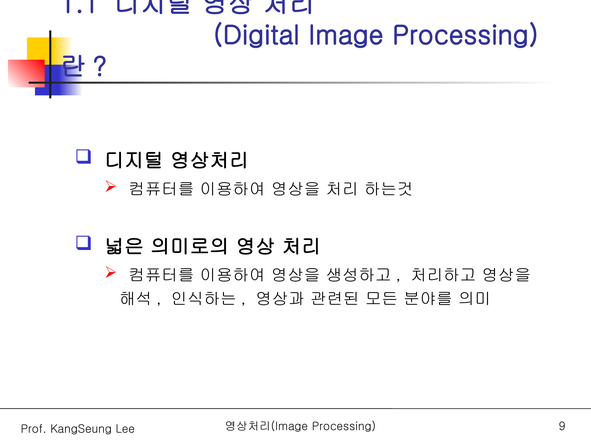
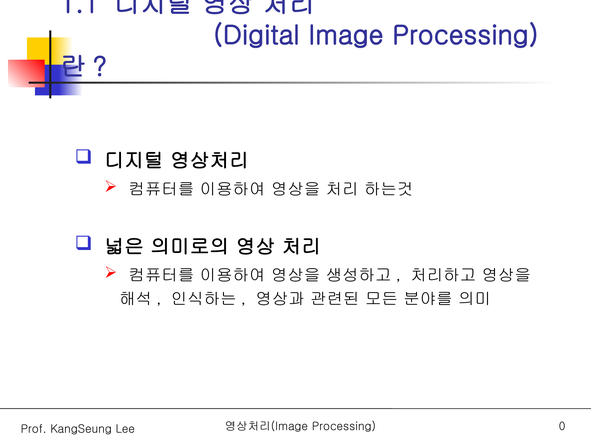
9: 9 -> 0
